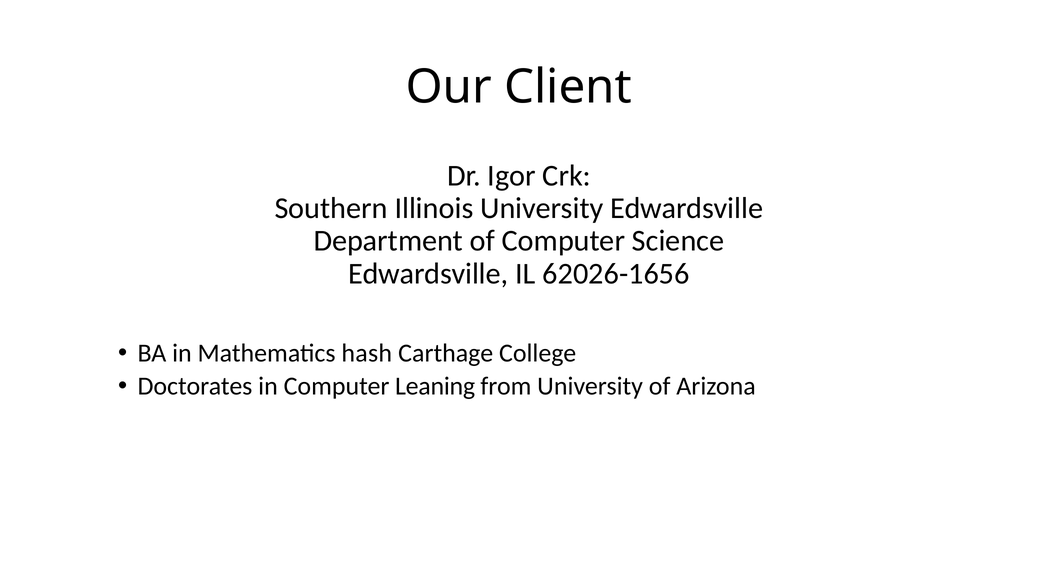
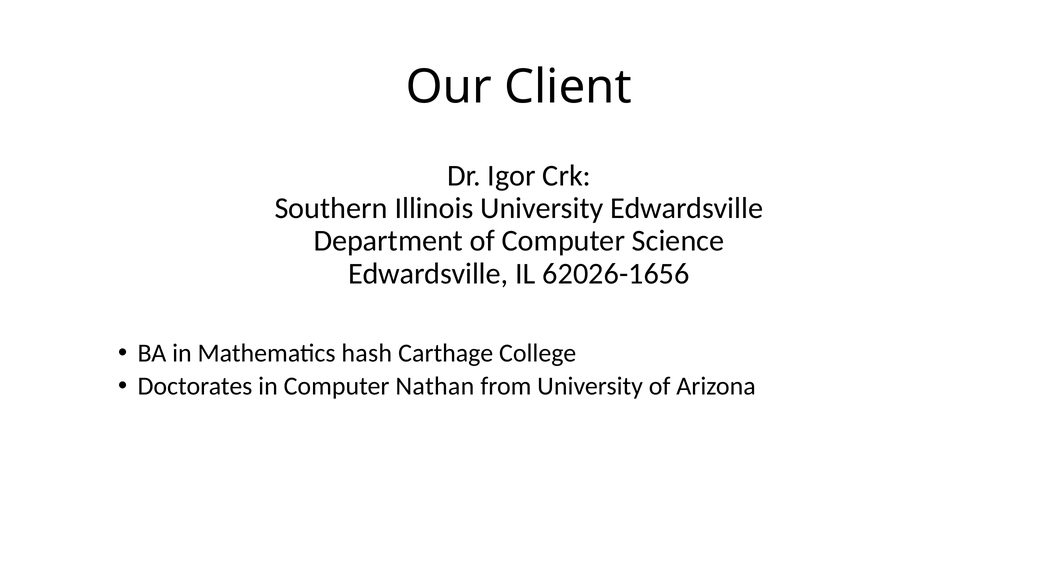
Leaning: Leaning -> Nathan
